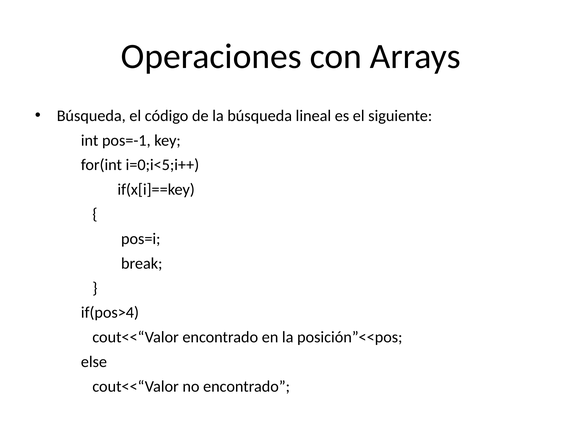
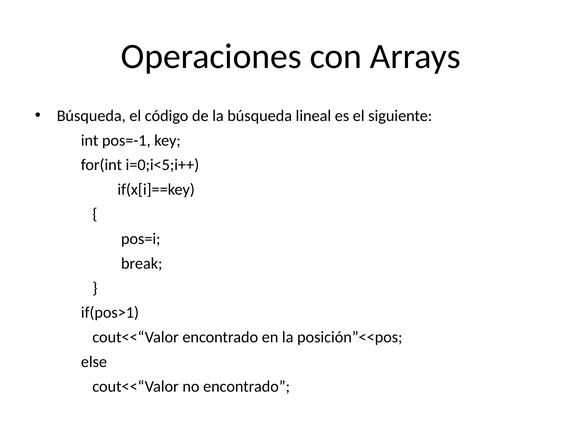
if(pos>4: if(pos>4 -> if(pos>1
